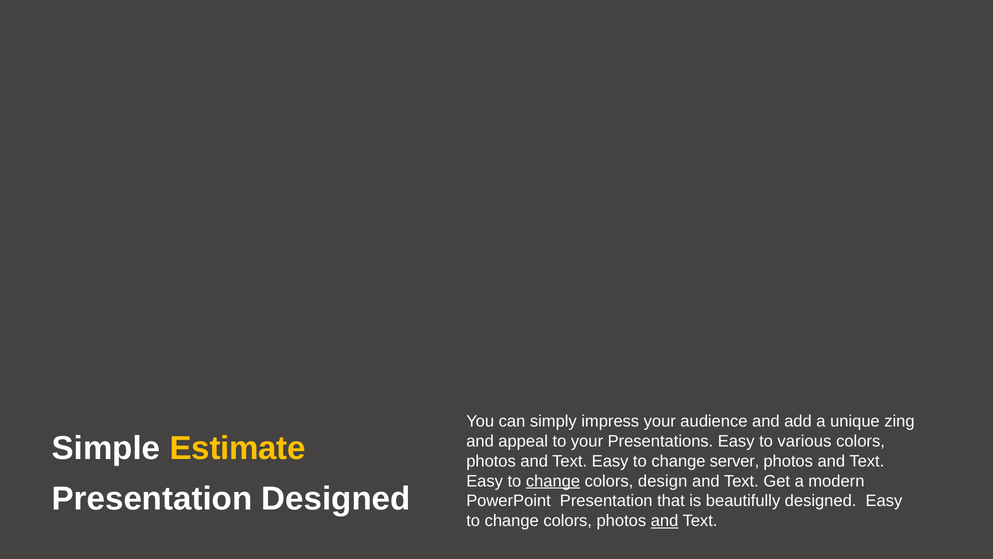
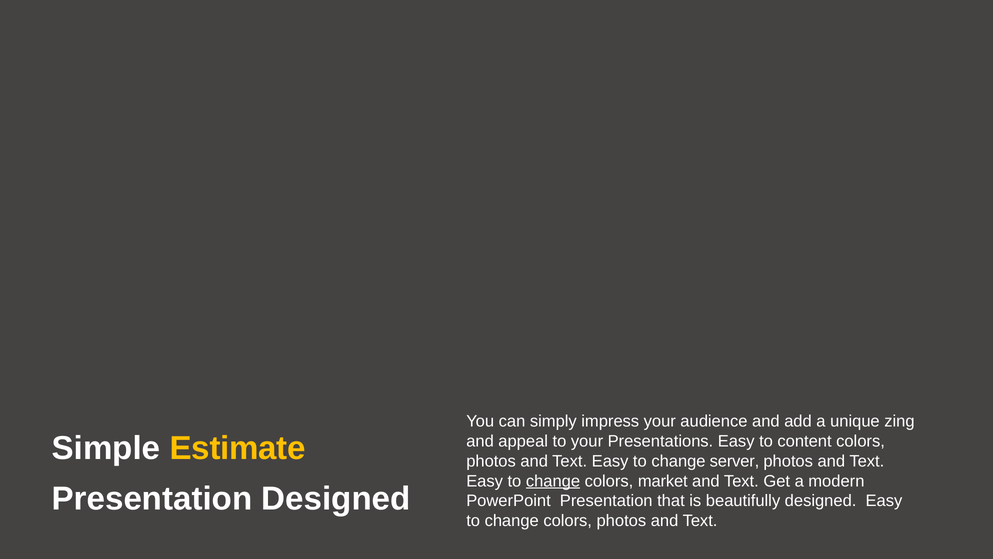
various: various -> content
design: design -> market
and at (665, 520) underline: present -> none
